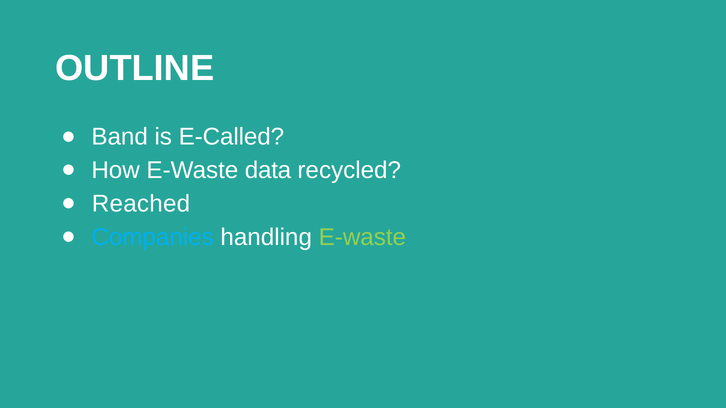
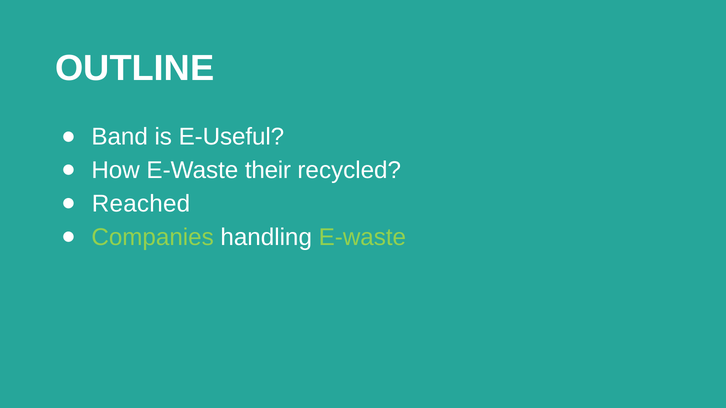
E-Called: E-Called -> E-Useful
data: data -> their
Companies colour: light blue -> light green
